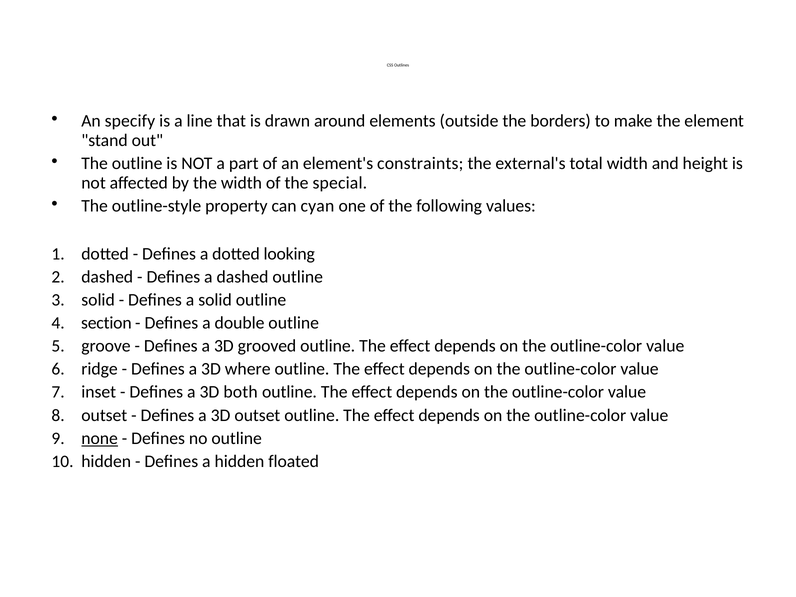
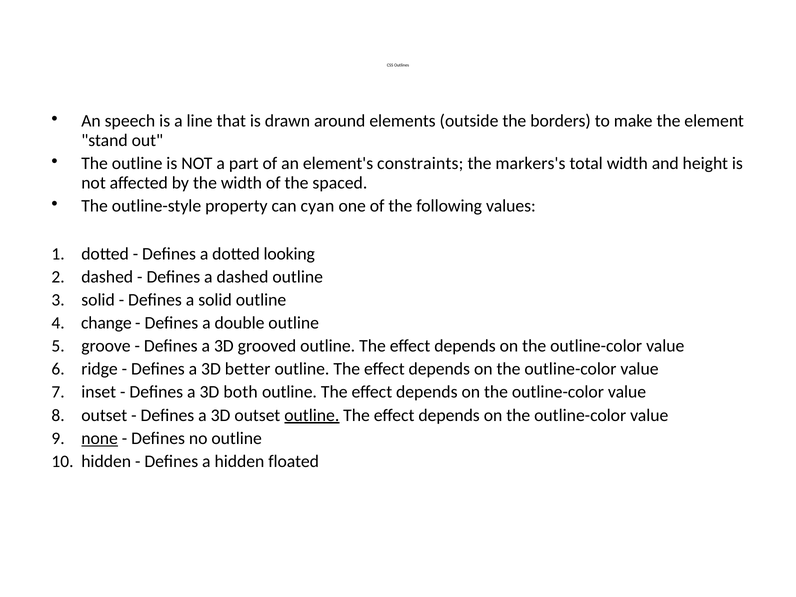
specify: specify -> speech
external's: external's -> markers's
special: special -> spaced
section: section -> change
where: where -> better
outline at (312, 415) underline: none -> present
